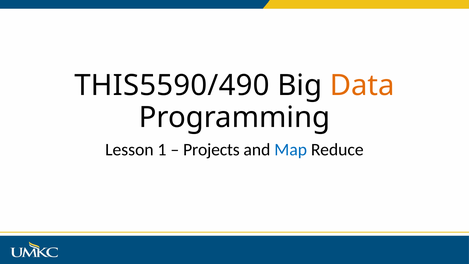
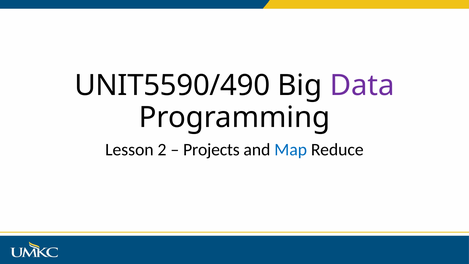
THIS5590/490: THIS5590/490 -> UNIT5590/490
Data colour: orange -> purple
1: 1 -> 2
